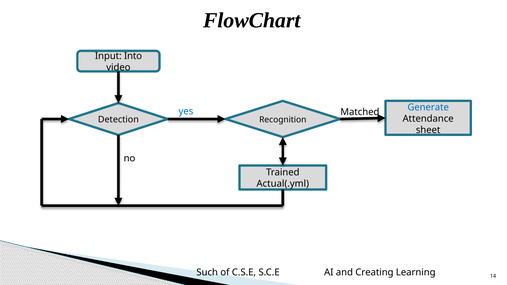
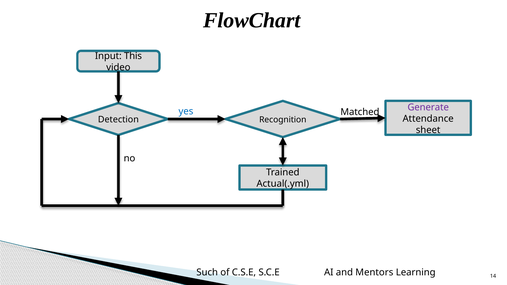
Into: Into -> This
Generate colour: blue -> purple
Creating: Creating -> Mentors
